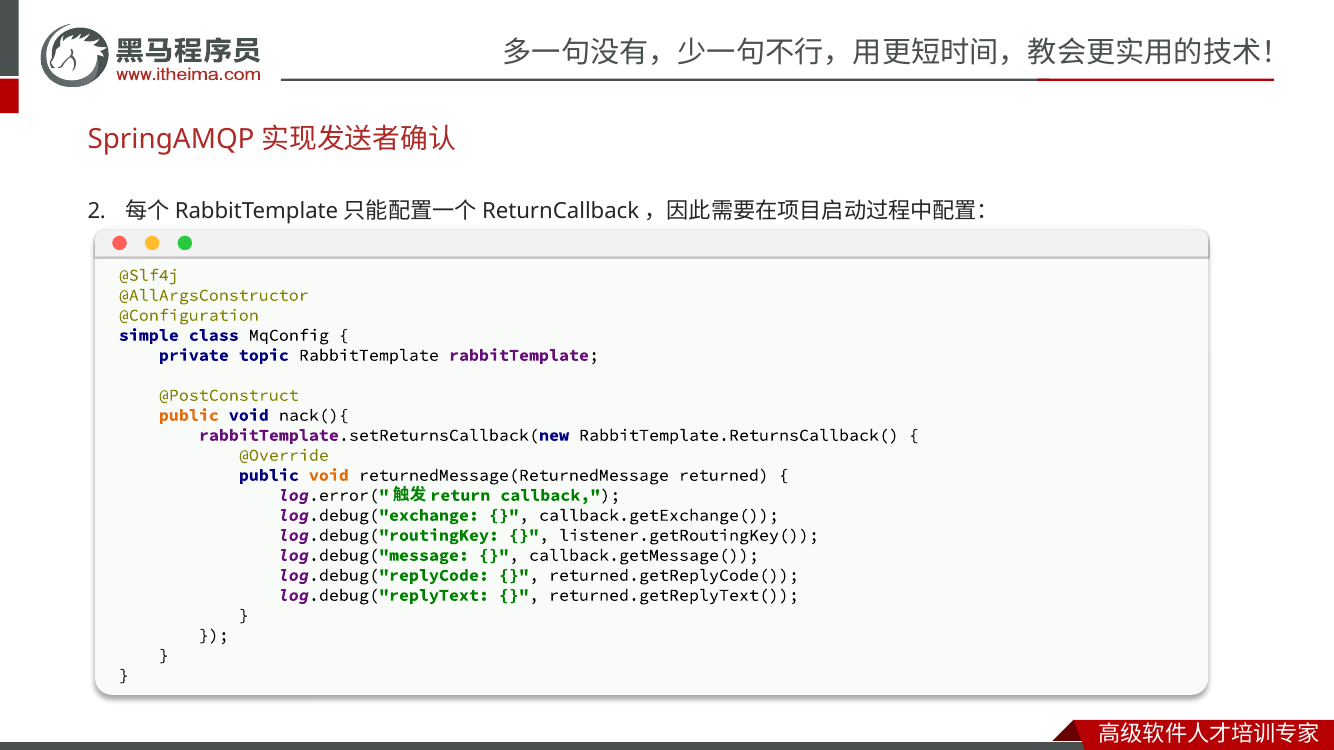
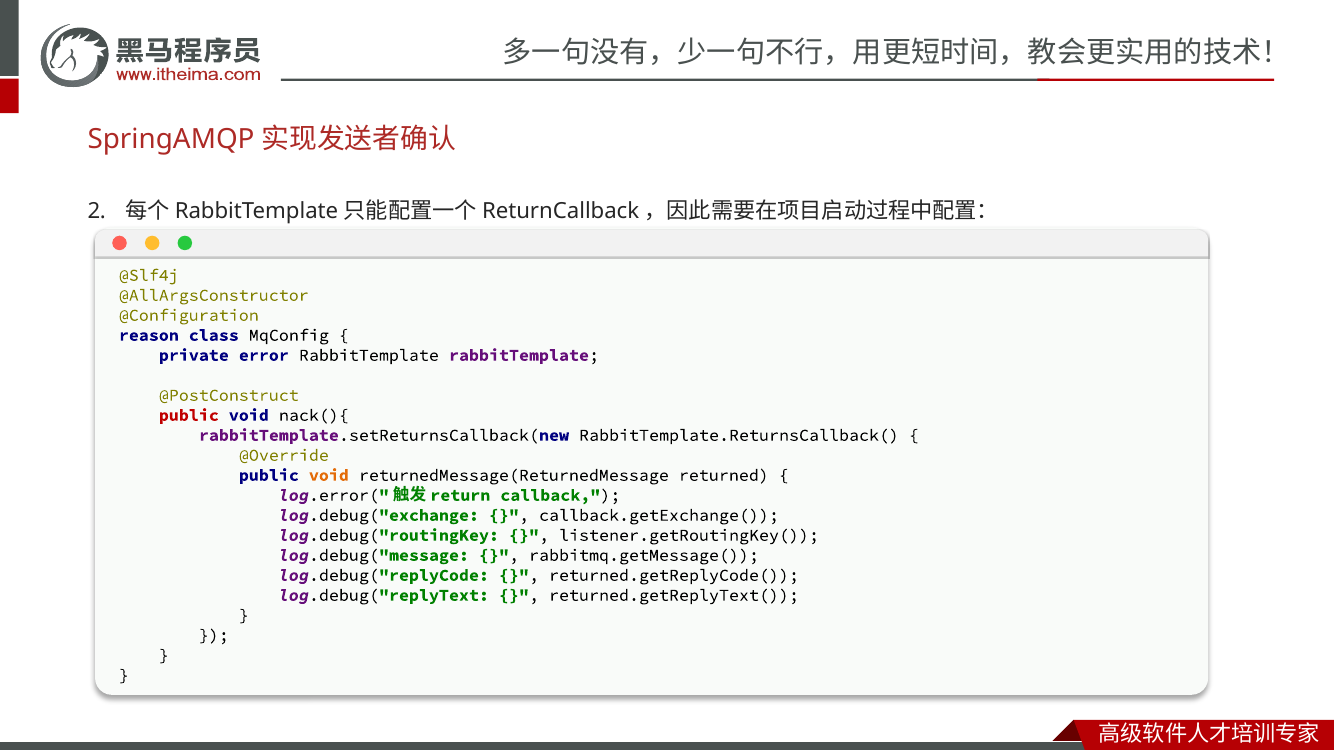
simple: simple -> reason
topic: topic -> error
public at (189, 415) colour: orange -> red
callback.getMessage(: callback.getMessage( -> rabbitmq.getMessage(
